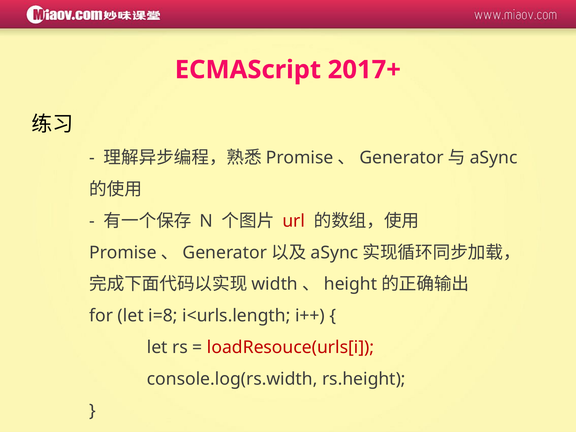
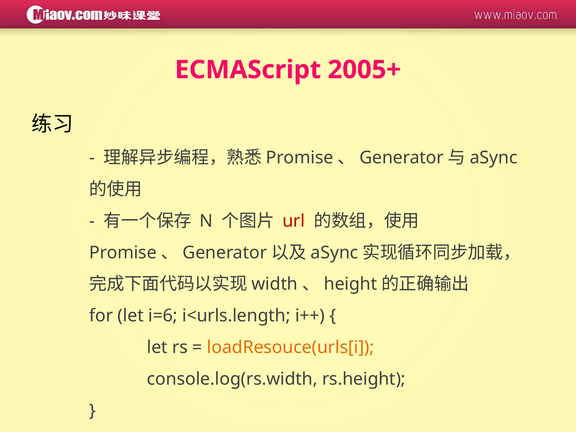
2017+: 2017+ -> 2005+
i=8: i=8 -> i=6
loadResouce(urls[i colour: red -> orange
